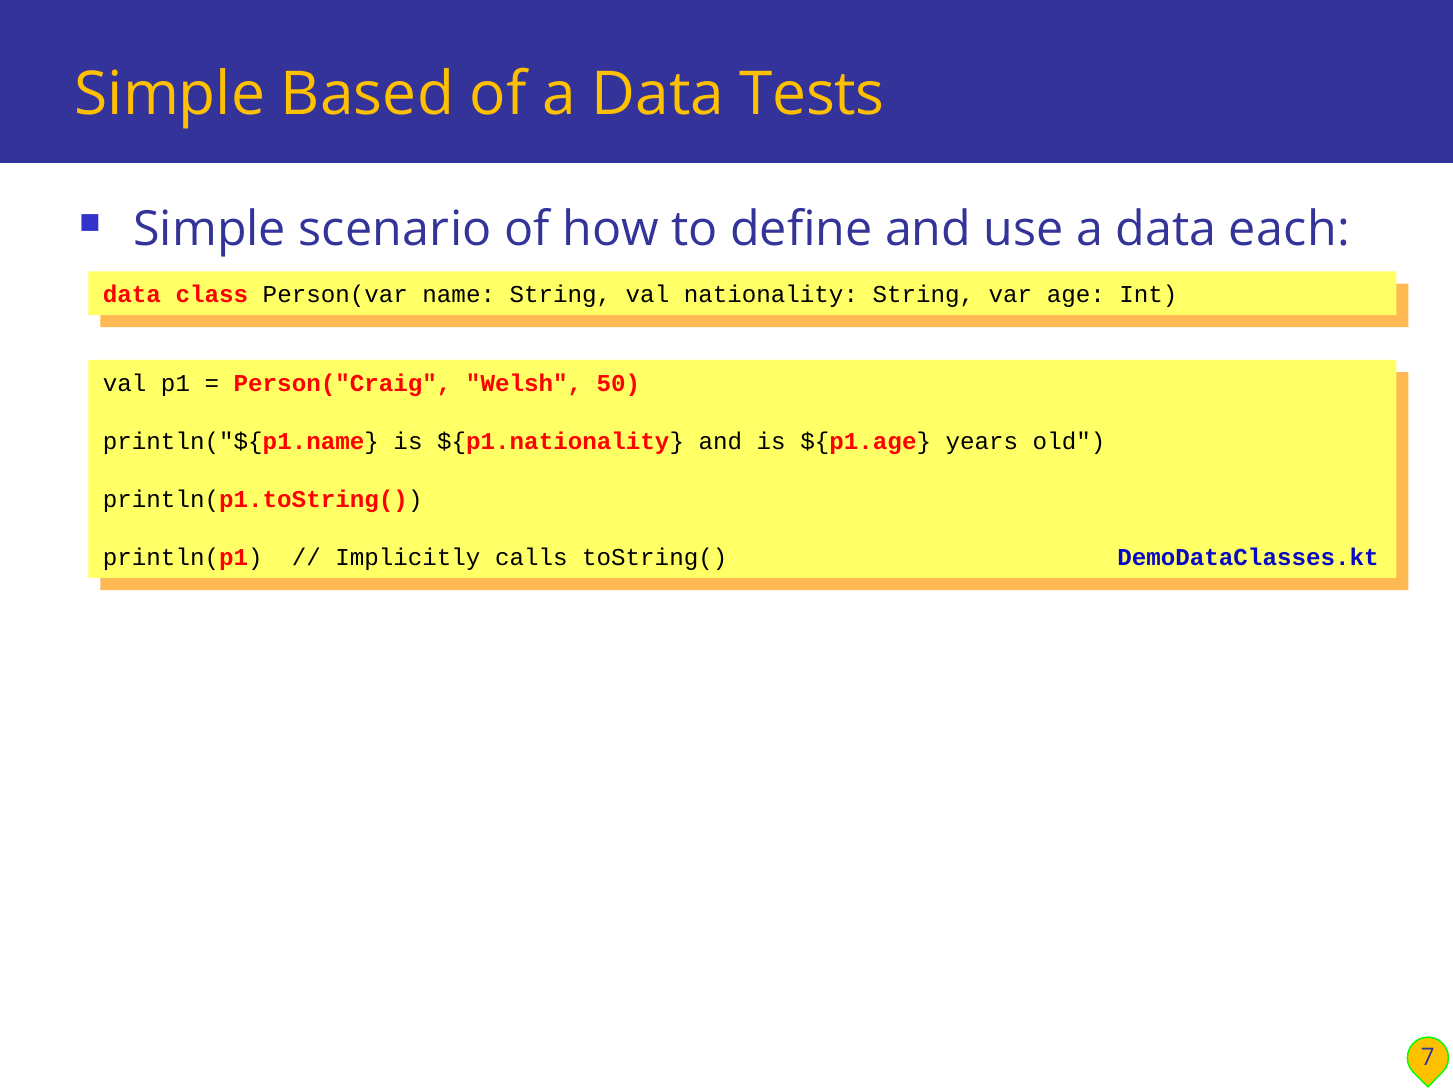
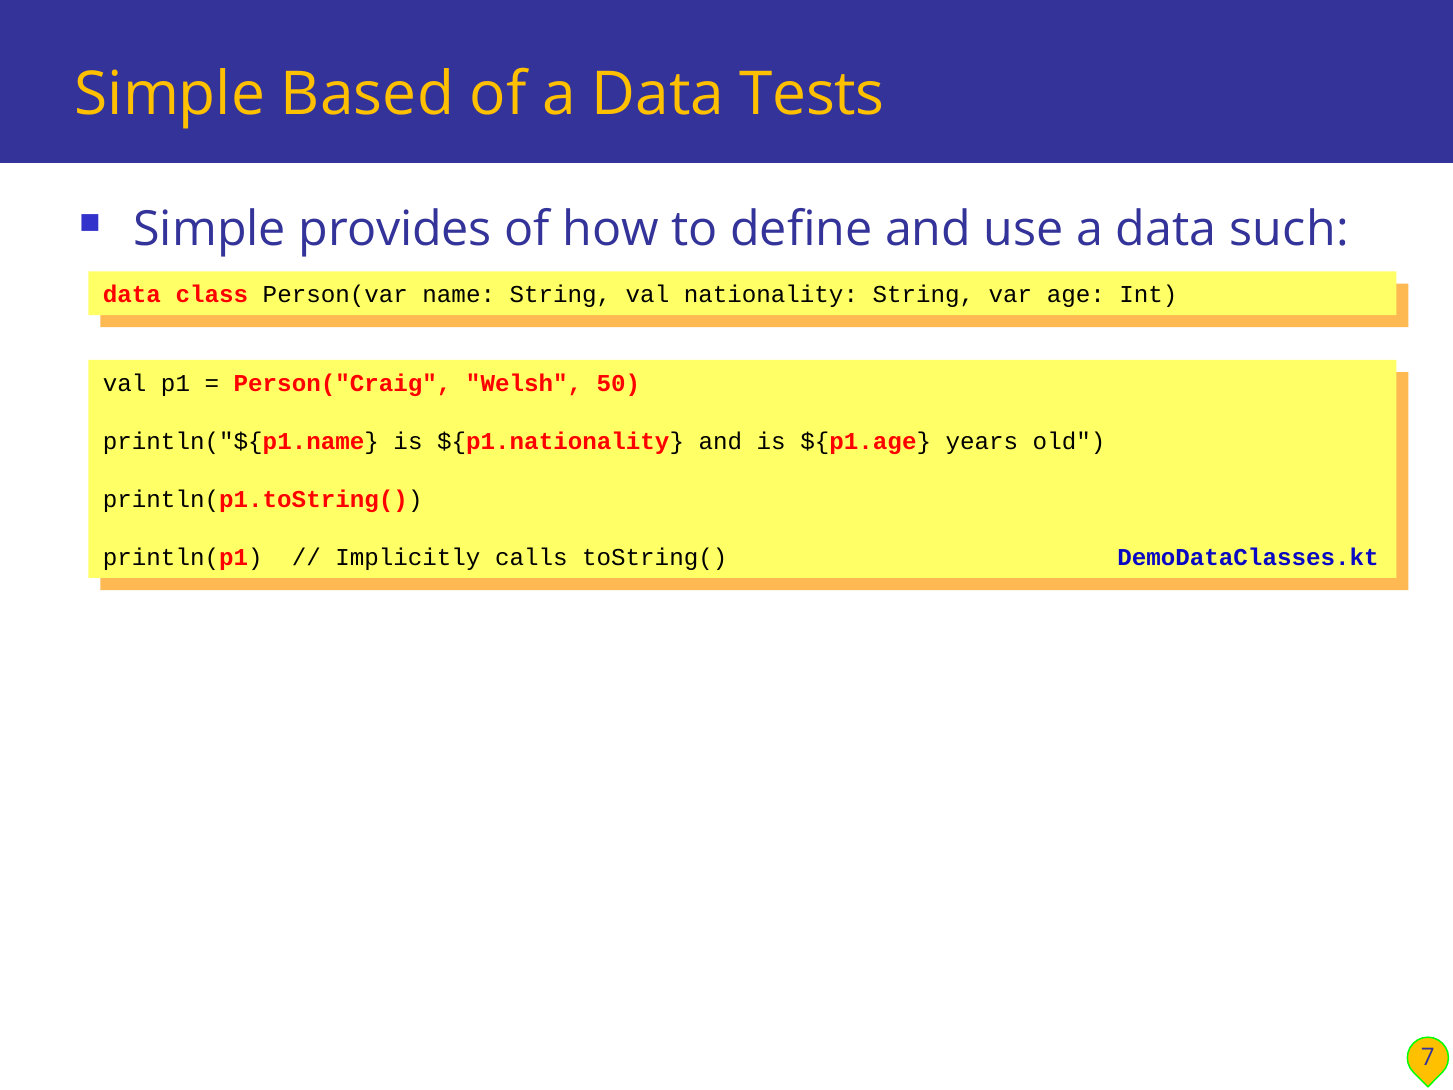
scenario: scenario -> provides
each: each -> such
